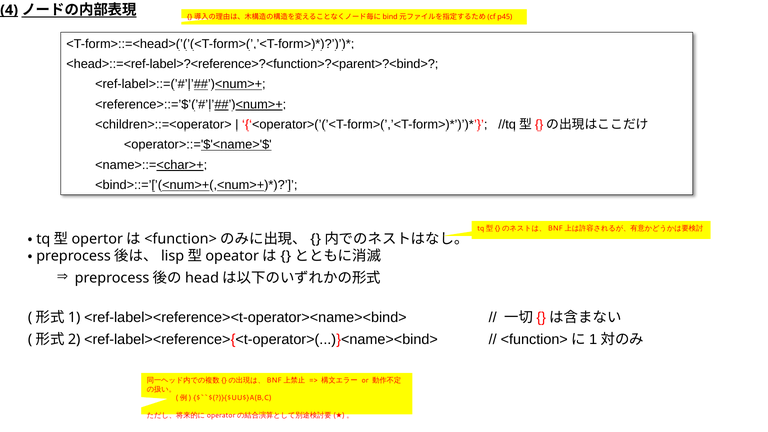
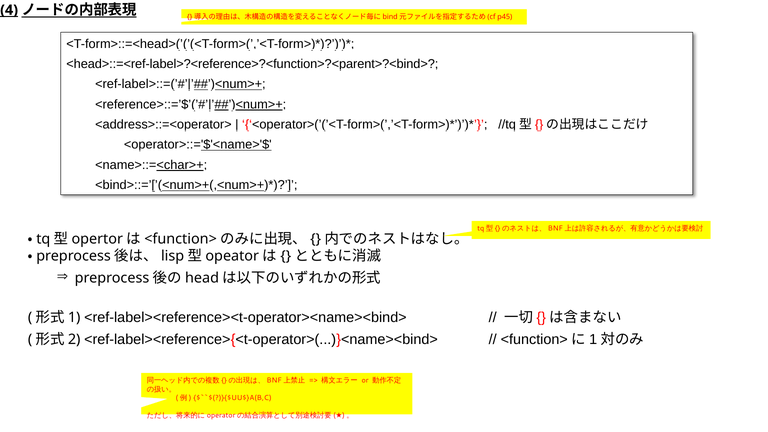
<children>::=<operator>: <children>::=<operator> -> <address>::=<operator>
